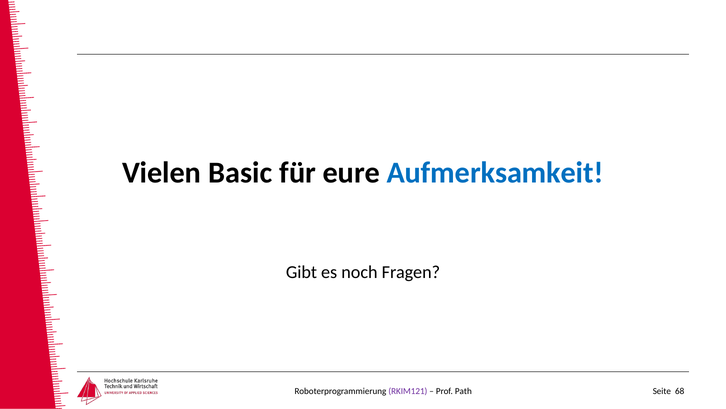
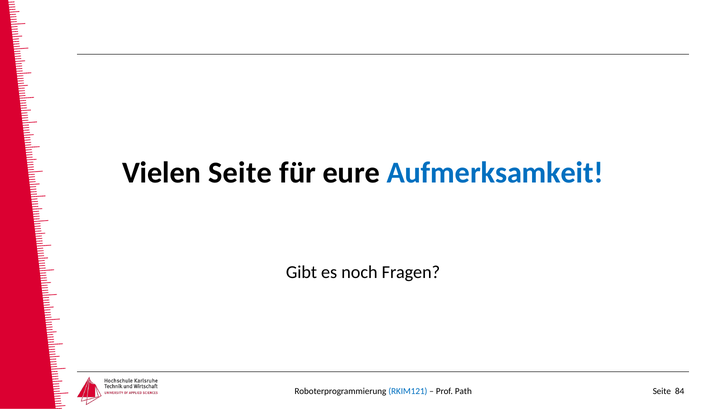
Vielen Basic: Basic -> Seite
RKIM121 colour: purple -> blue
68: 68 -> 84
